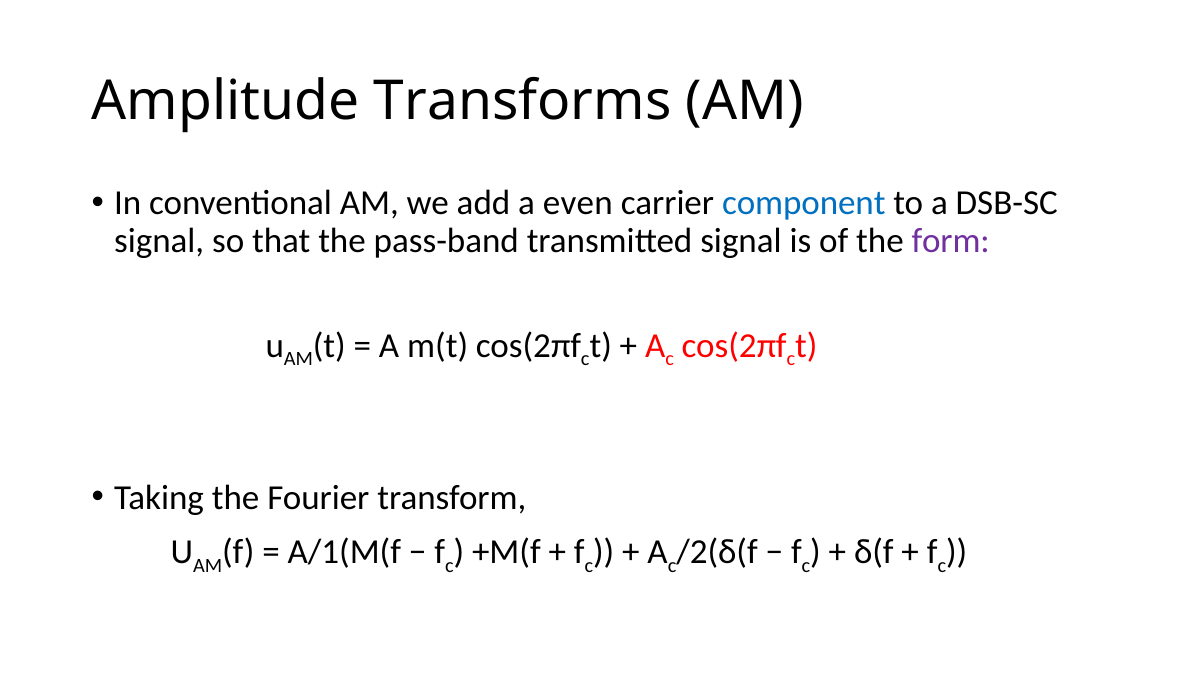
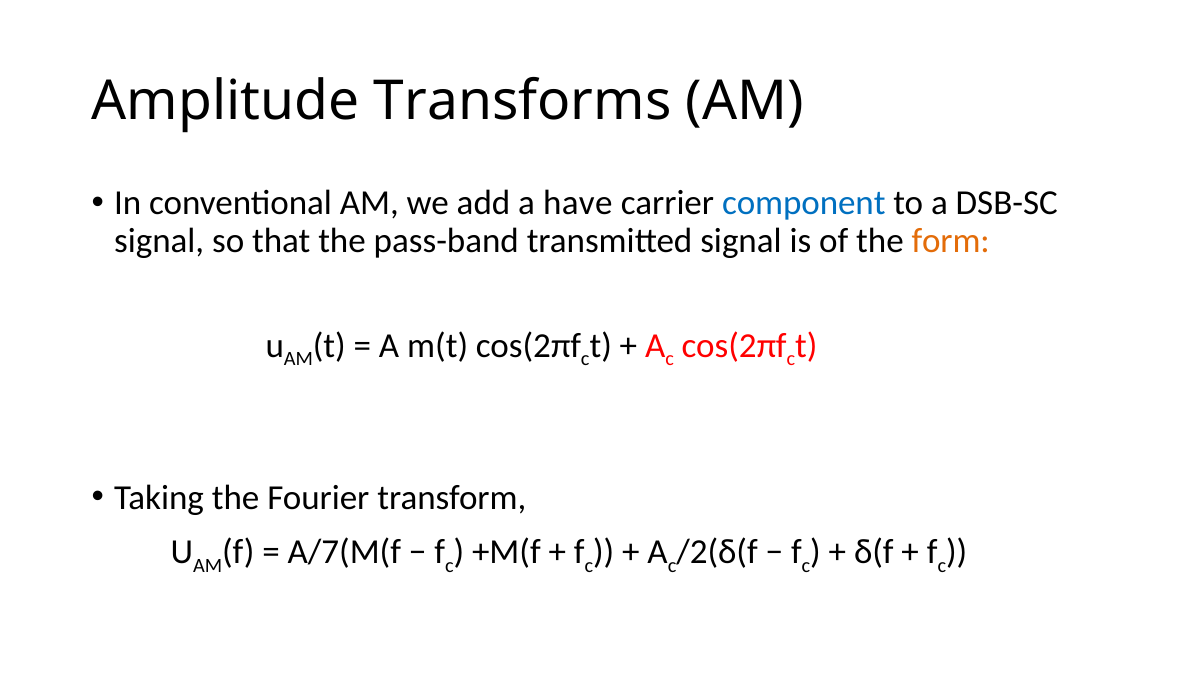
even: even -> have
form colour: purple -> orange
A/1(M(f: A/1(M(f -> A/7(M(f
